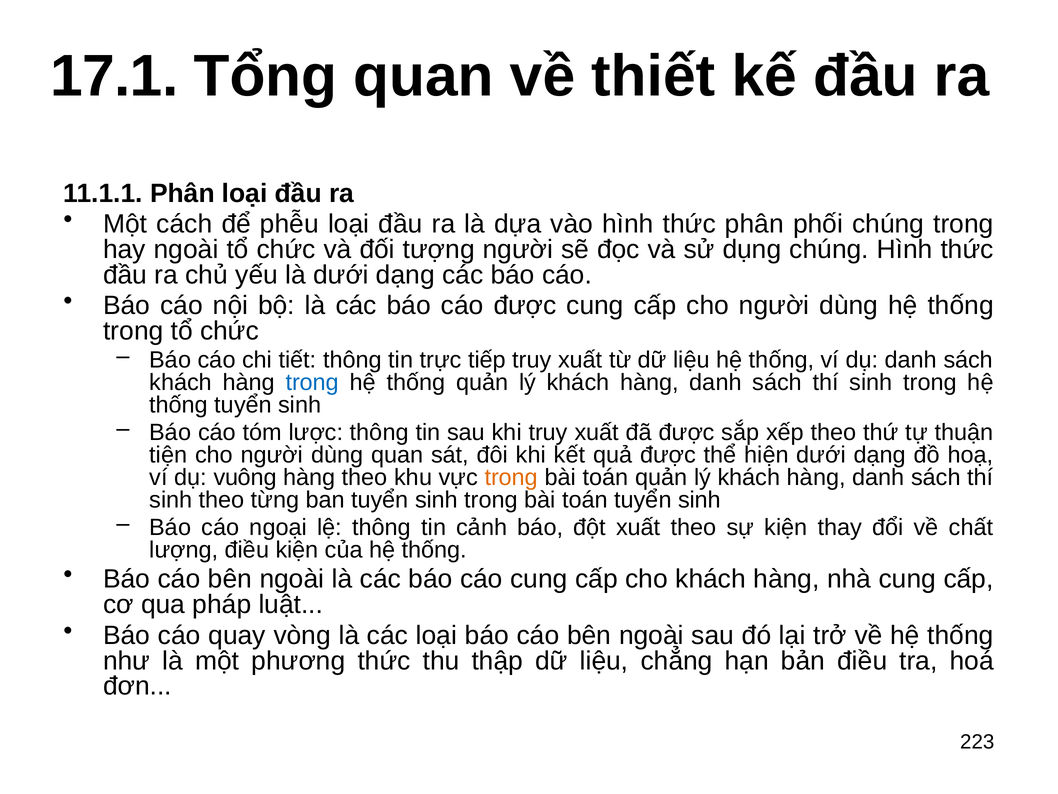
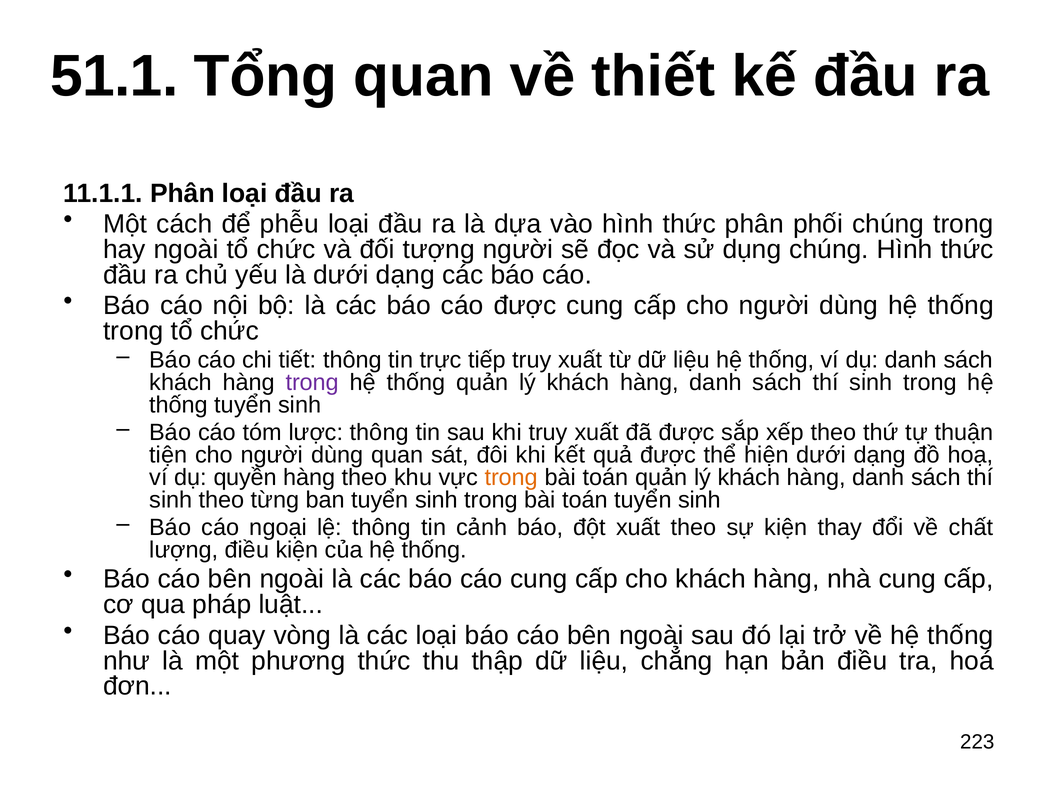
17.1: 17.1 -> 51.1
trong at (312, 382) colour: blue -> purple
vuông: vuông -> quyền
